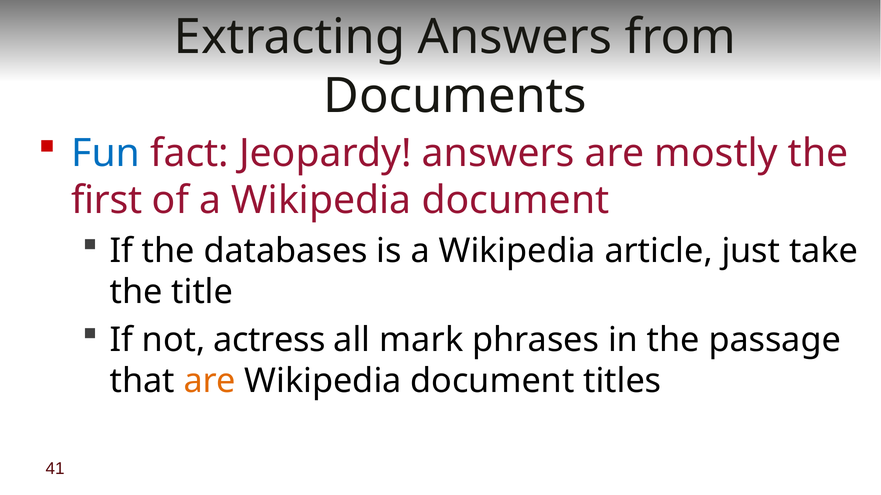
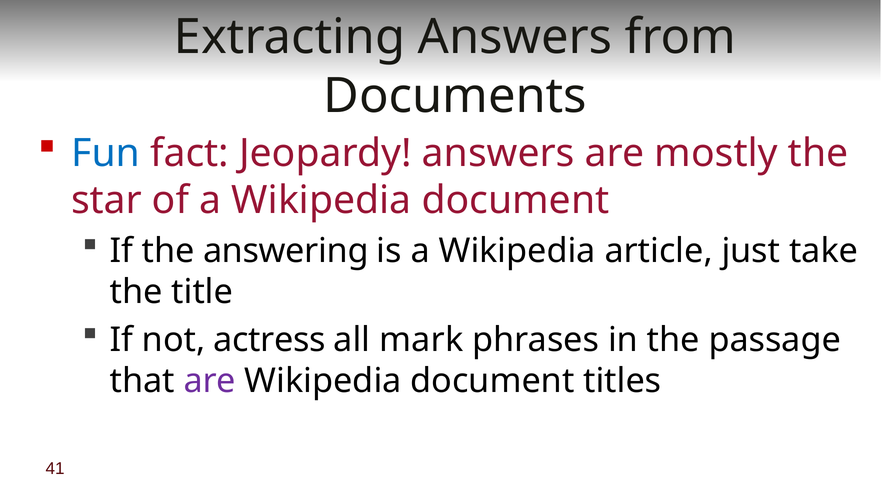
first: first -> star
databases: databases -> answering
are at (210, 381) colour: orange -> purple
